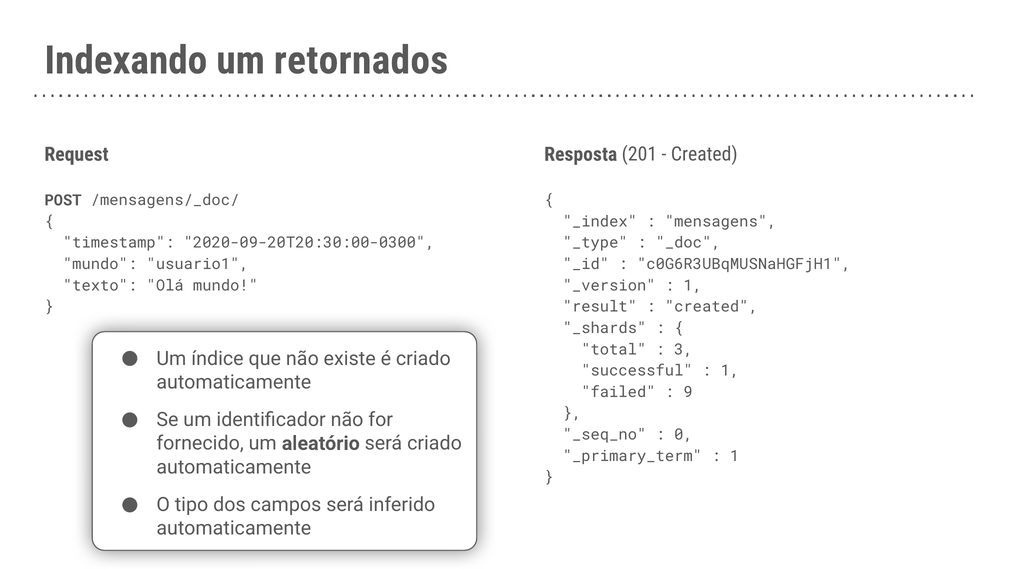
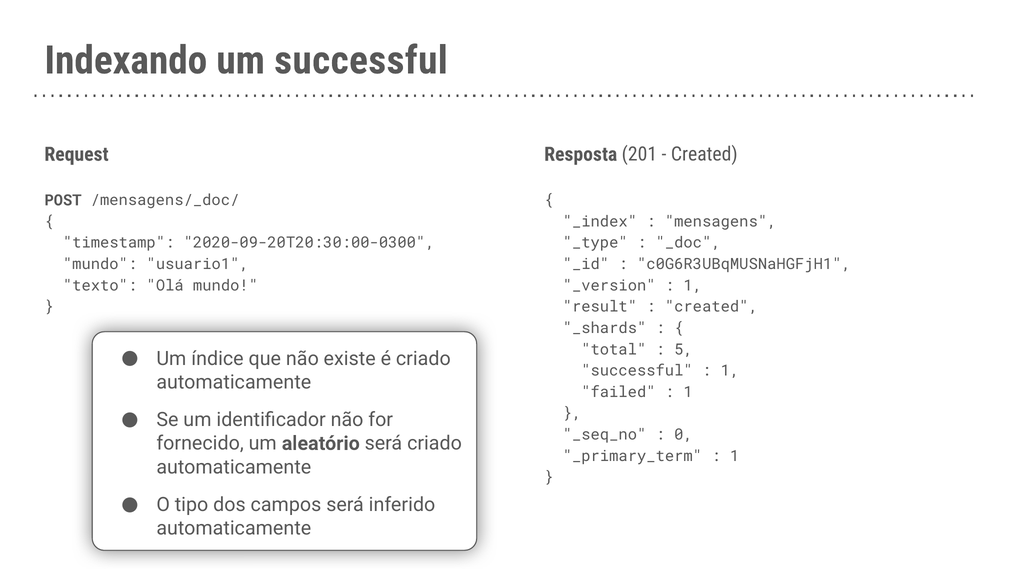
um retornados: retornados -> successful
3: 3 -> 5
9 at (688, 392): 9 -> 1
